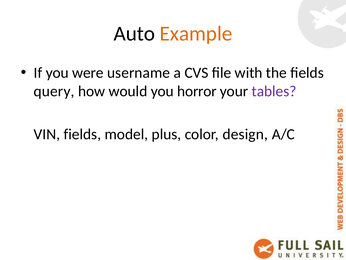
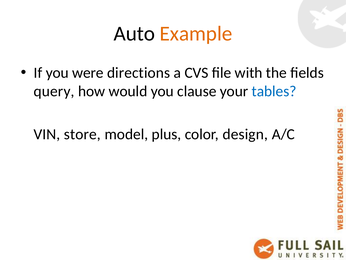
username: username -> directions
horror: horror -> clause
tables colour: purple -> blue
VIN fields: fields -> store
